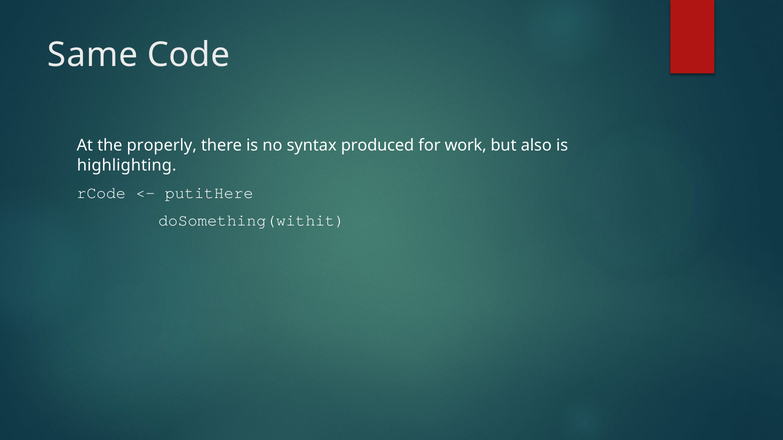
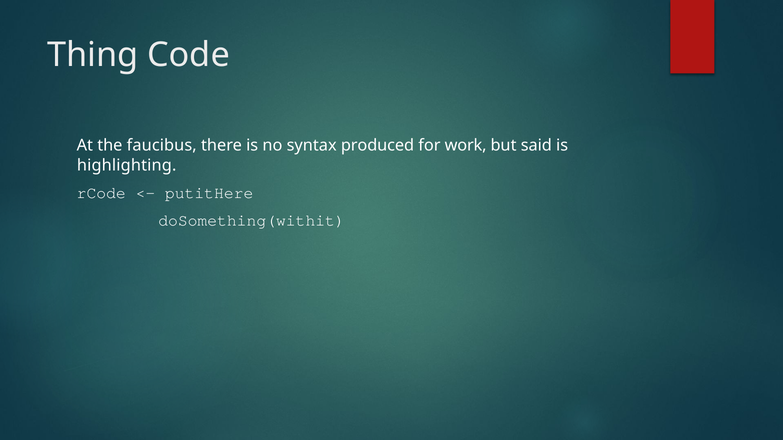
Same: Same -> Thing
properly: properly -> faucibus
also: also -> said
